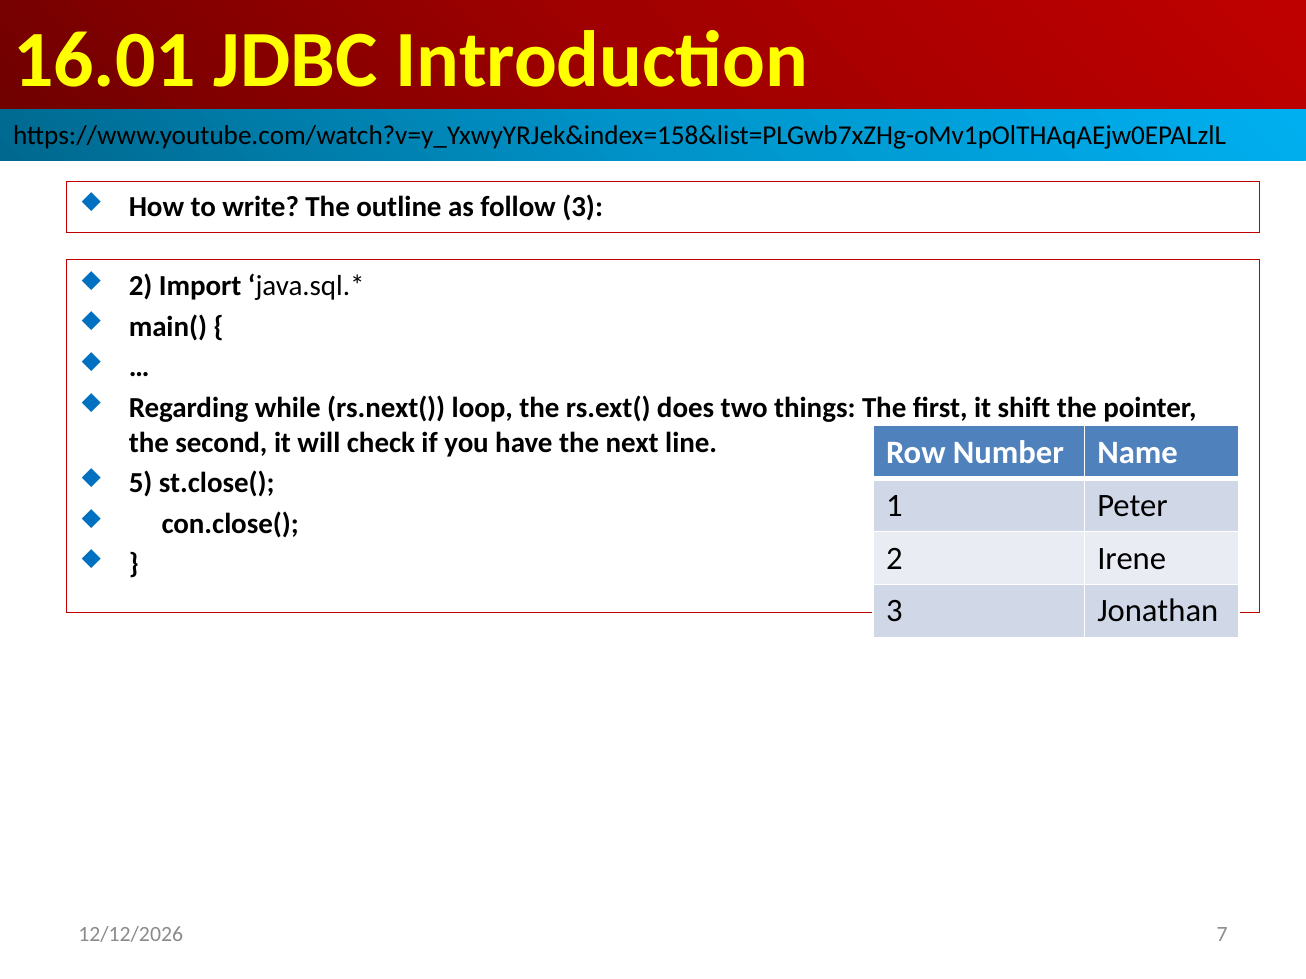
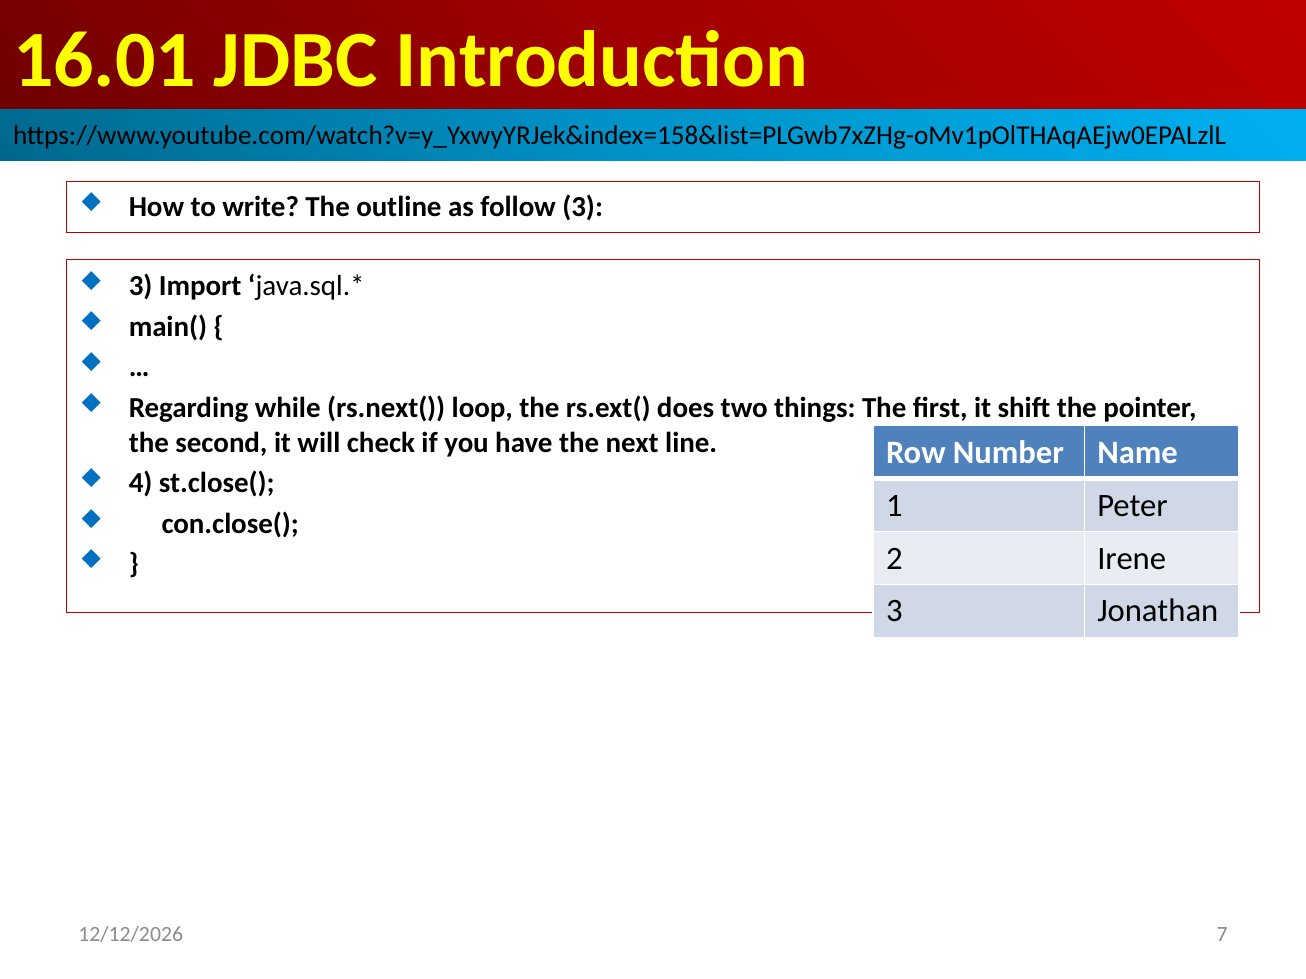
2 at (141, 286): 2 -> 3
5: 5 -> 4
